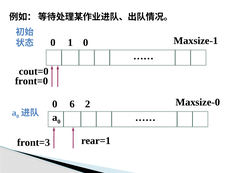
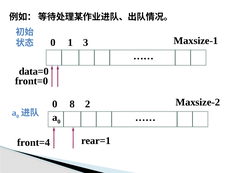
1 0: 0 -> 3
cout=0: cout=0 -> data=0
6: 6 -> 8
Maxsize-0: Maxsize-0 -> Maxsize-2
front=3: front=3 -> front=4
